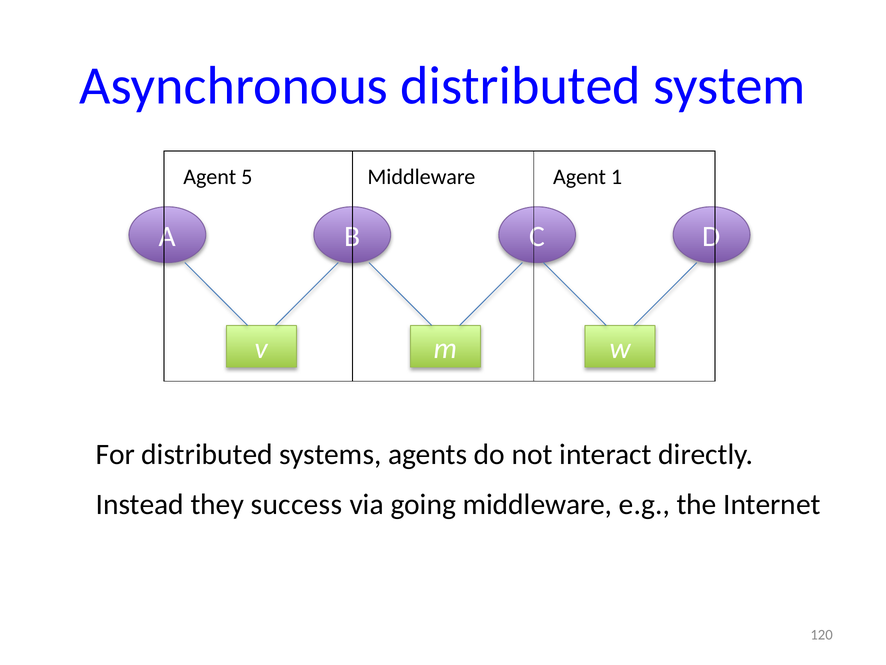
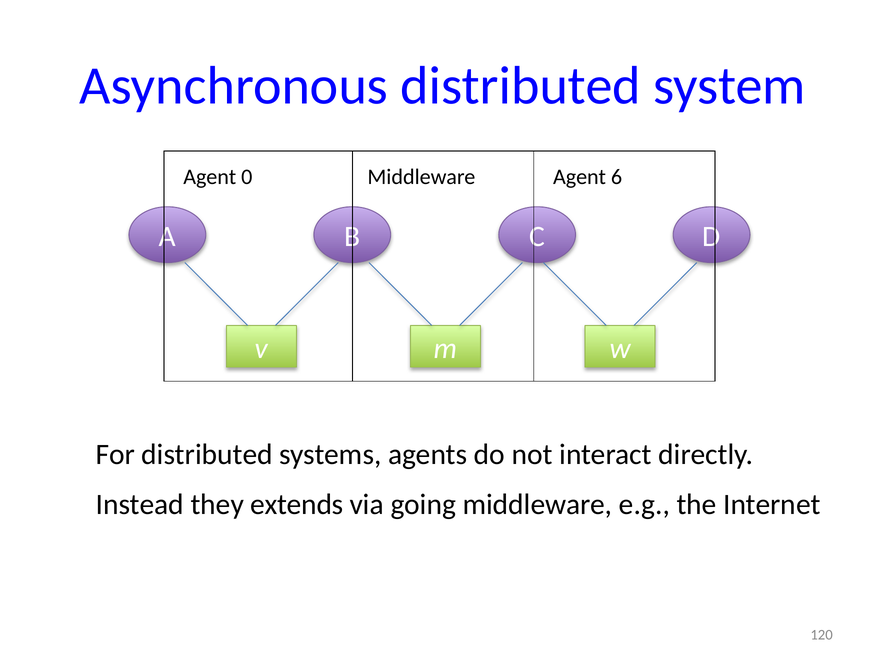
5: 5 -> 0
1: 1 -> 6
success: success -> extends
